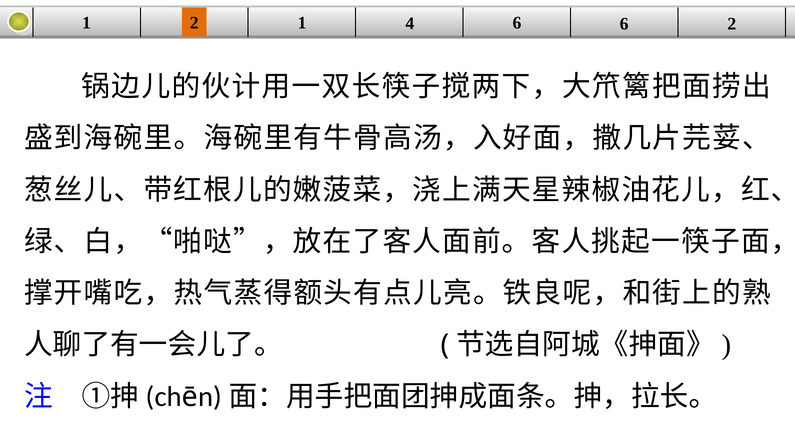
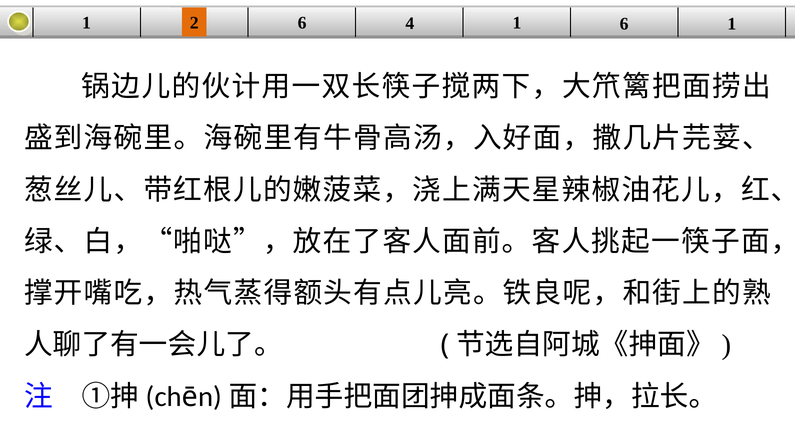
2 1: 1 -> 6
4 6: 6 -> 1
6 2: 2 -> 1
